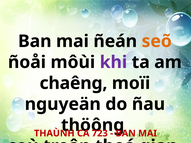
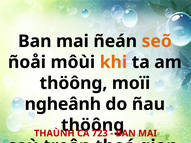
khi colour: purple -> orange
chaêng at (73, 83): chaêng -> thöông
nguyeän: nguyeän -> ngheânh
